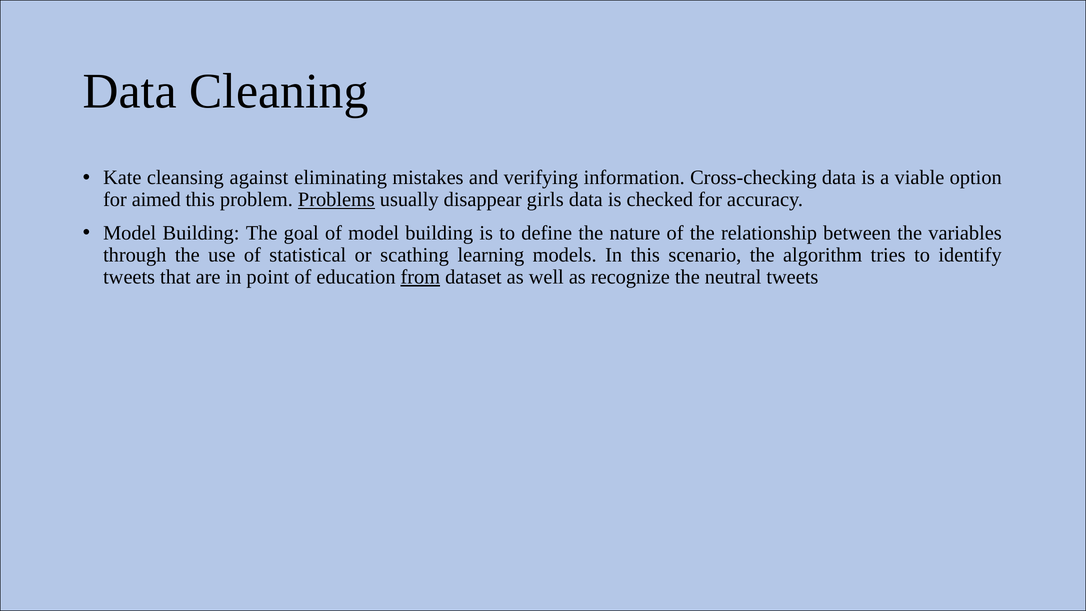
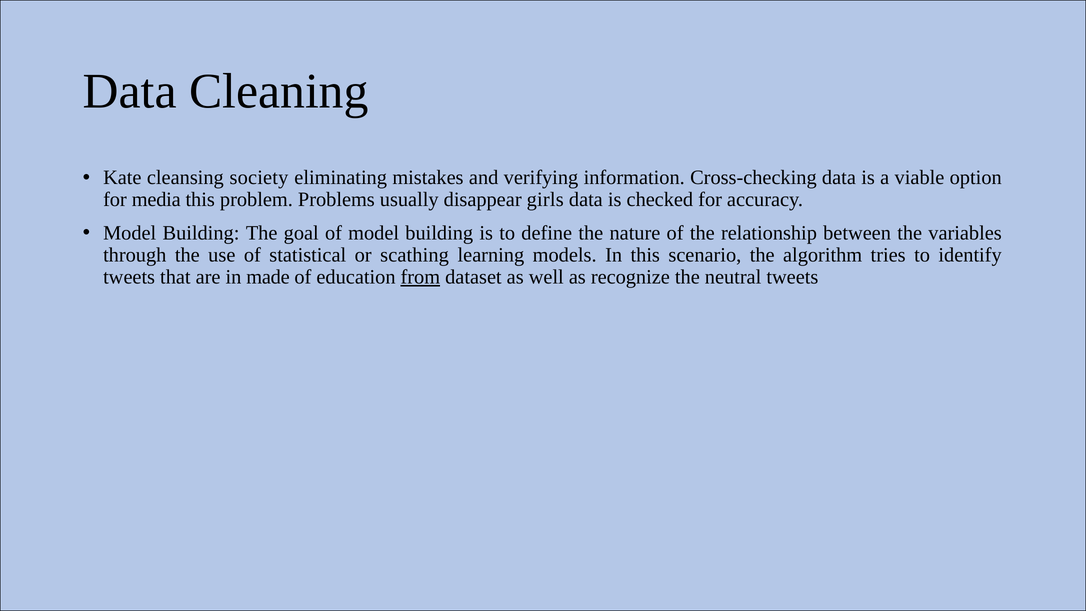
against: against -> society
aimed: aimed -> media
Problems underline: present -> none
point: point -> made
